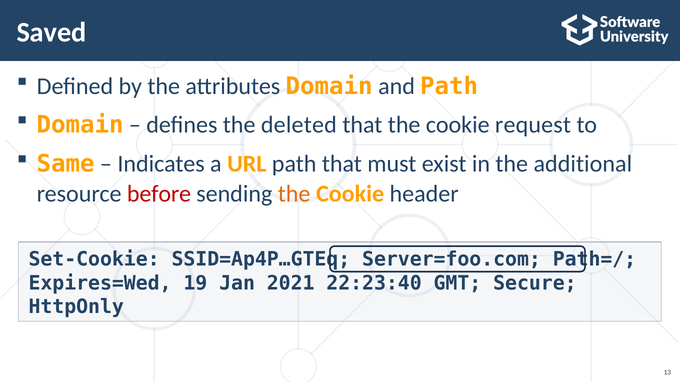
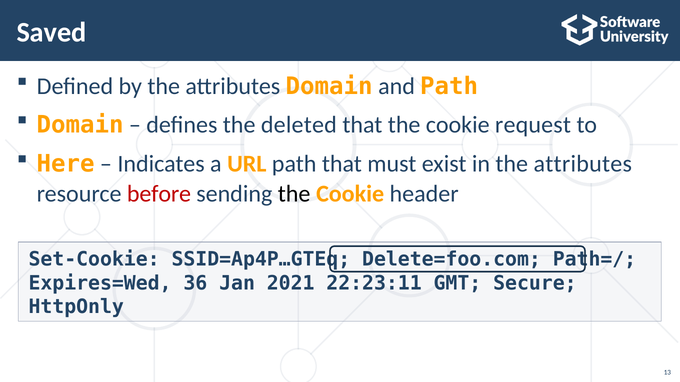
Same: Same -> Here
in the additional: additional -> attributes
the at (294, 194) colour: orange -> black
Server=foo.com: Server=foo.com -> Delete=foo.com
19: 19 -> 36
22:23:40: 22:23:40 -> 22:23:11
